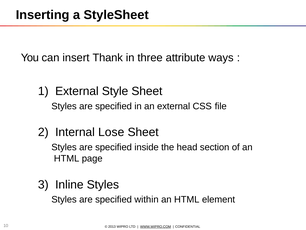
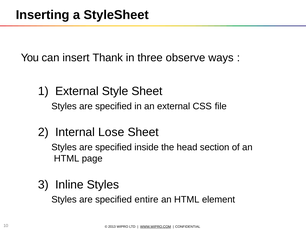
attribute: attribute -> observe
within: within -> entire
